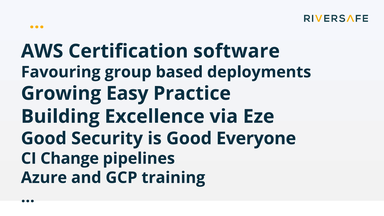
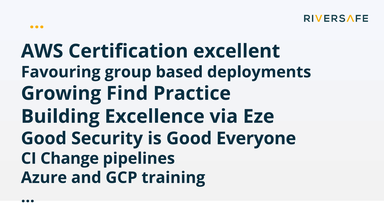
software: software -> excellent
Easy: Easy -> Find
